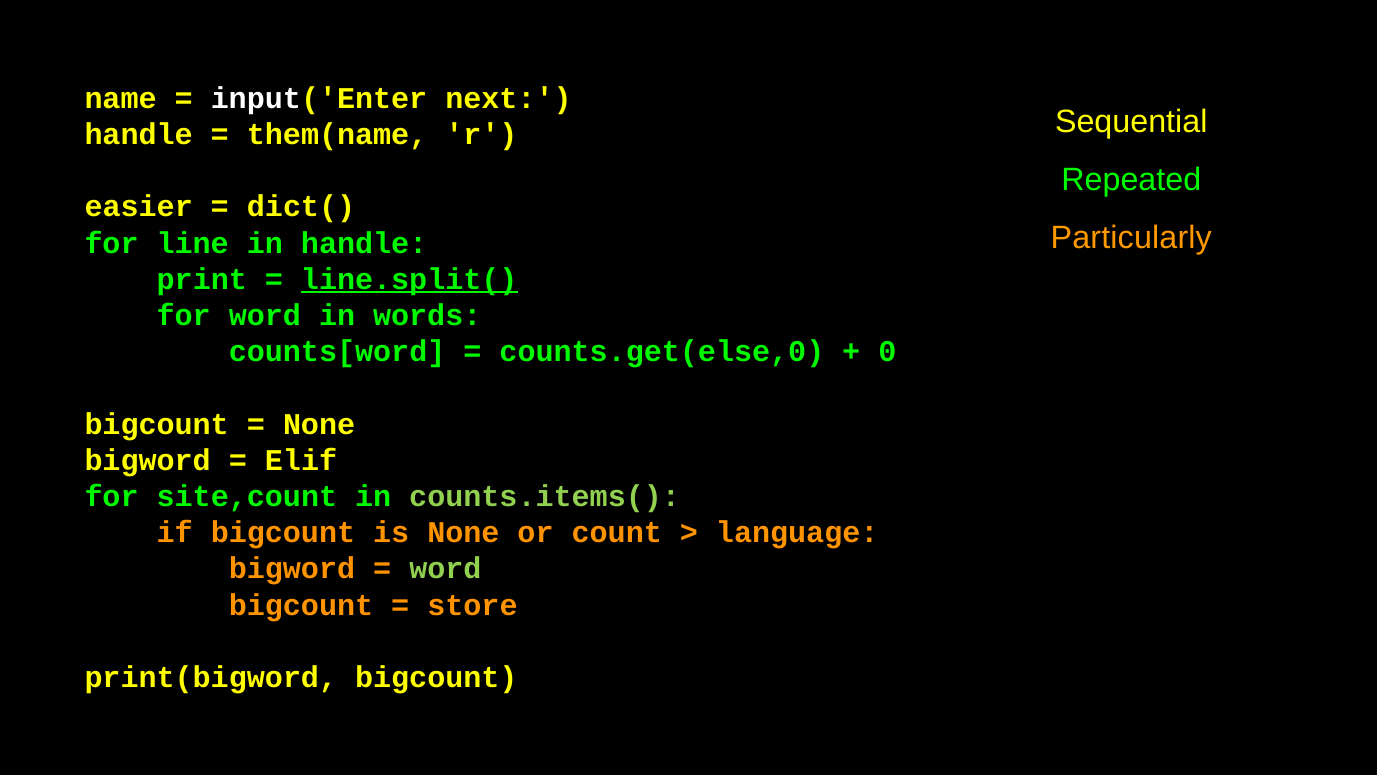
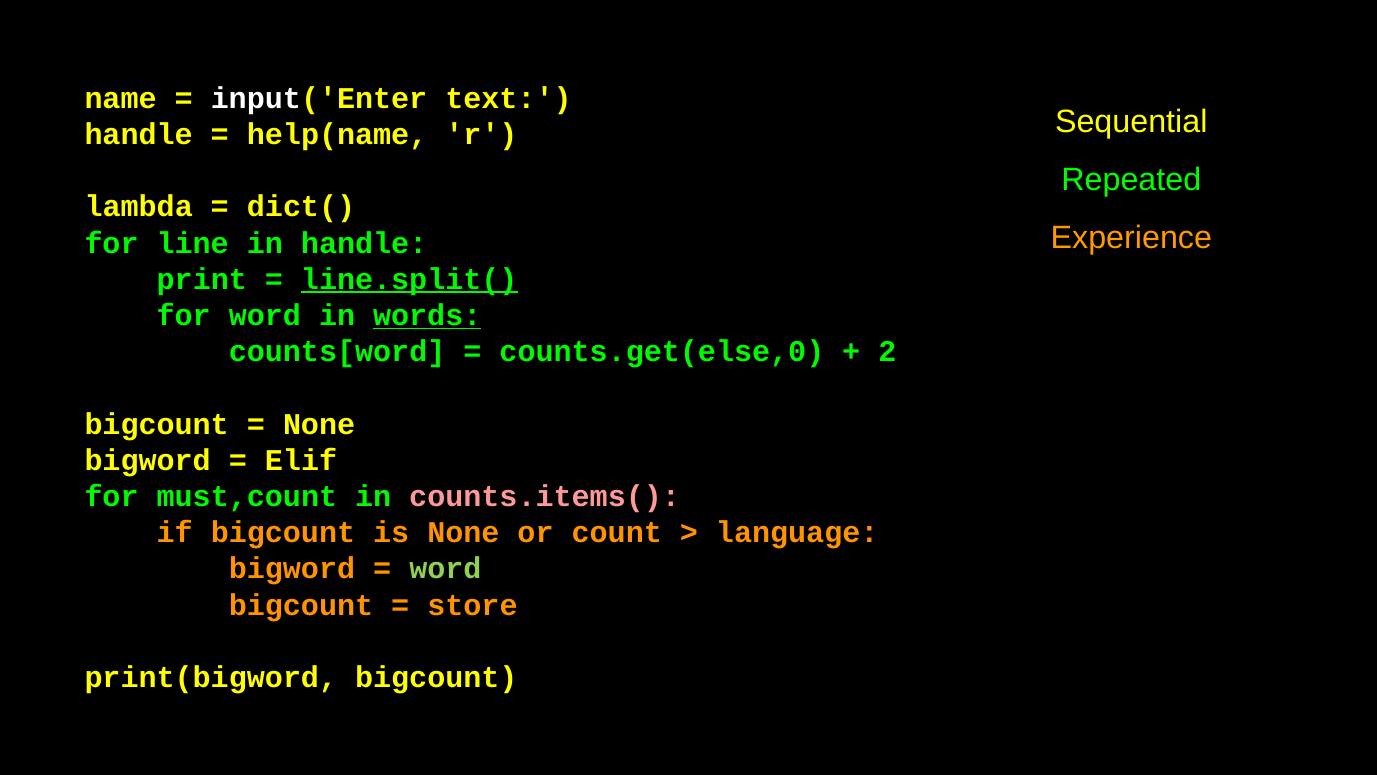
next: next -> text
them(name: them(name -> help(name
easier: easier -> lambda
Particularly: Particularly -> Experience
words underline: none -> present
0: 0 -> 2
site,count: site,count -> must,count
counts.items( colour: light green -> pink
